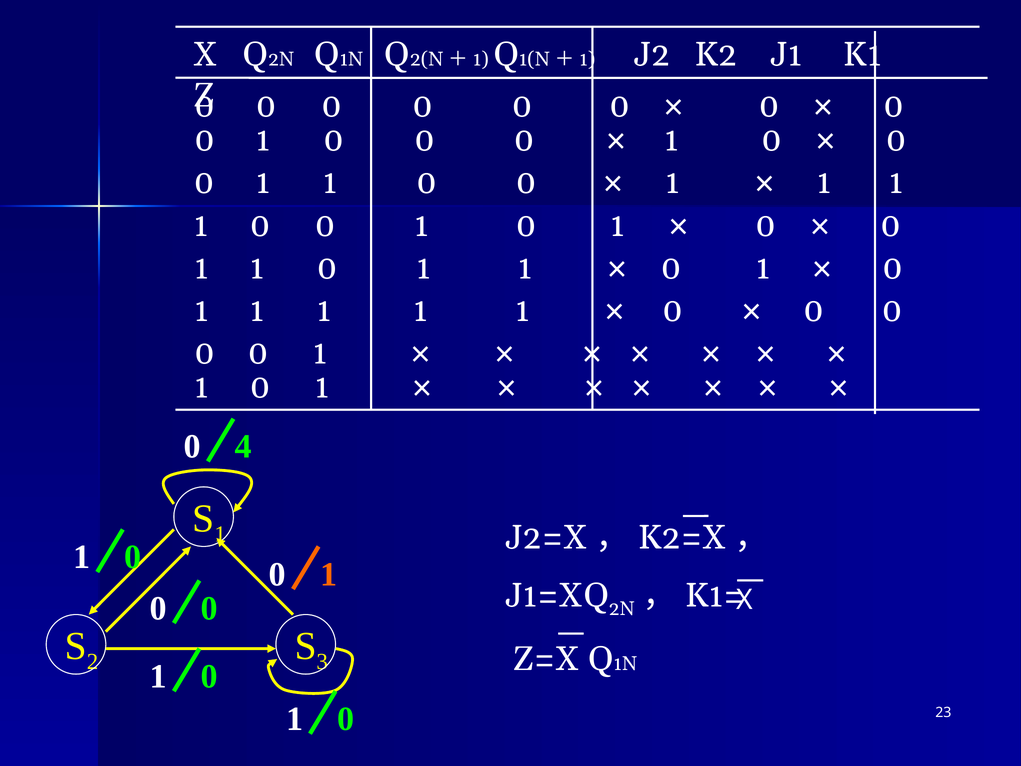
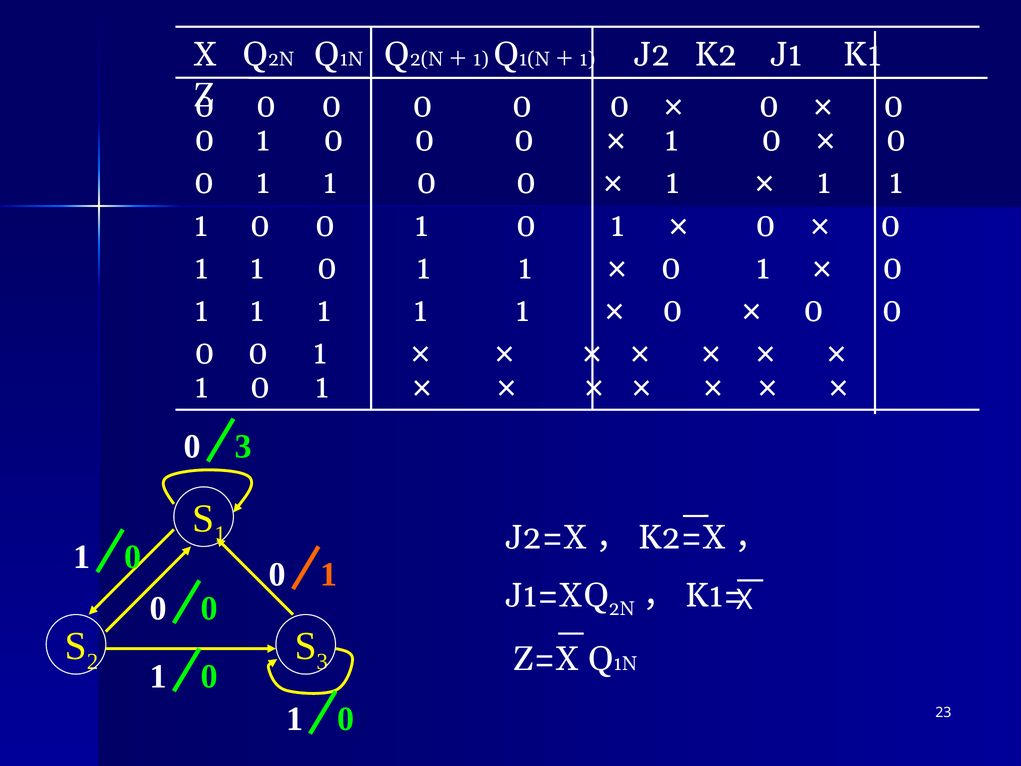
0 4: 4 -> 3
